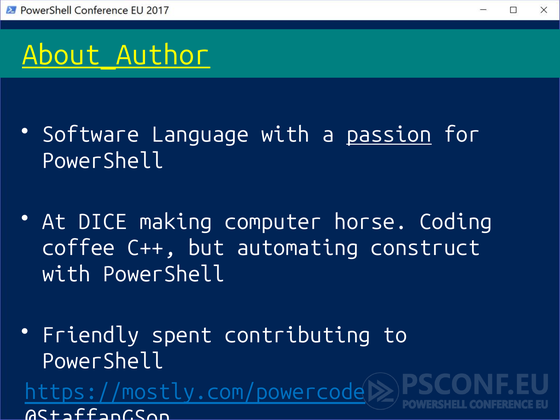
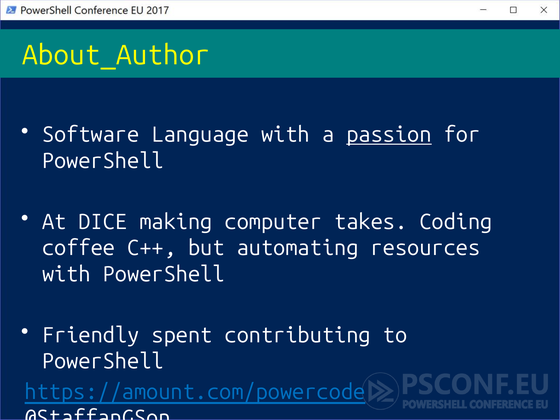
About_Author underline: present -> none
horse: horse -> takes
construct: construct -> resources
https://mostly.com/powercode: https://mostly.com/powercode -> https://amount.com/powercode
